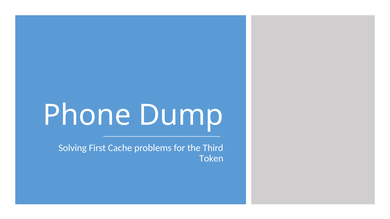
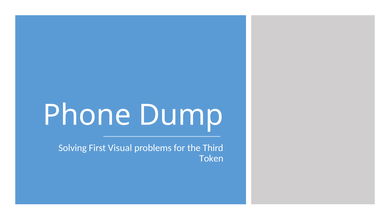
Cache: Cache -> Visual
